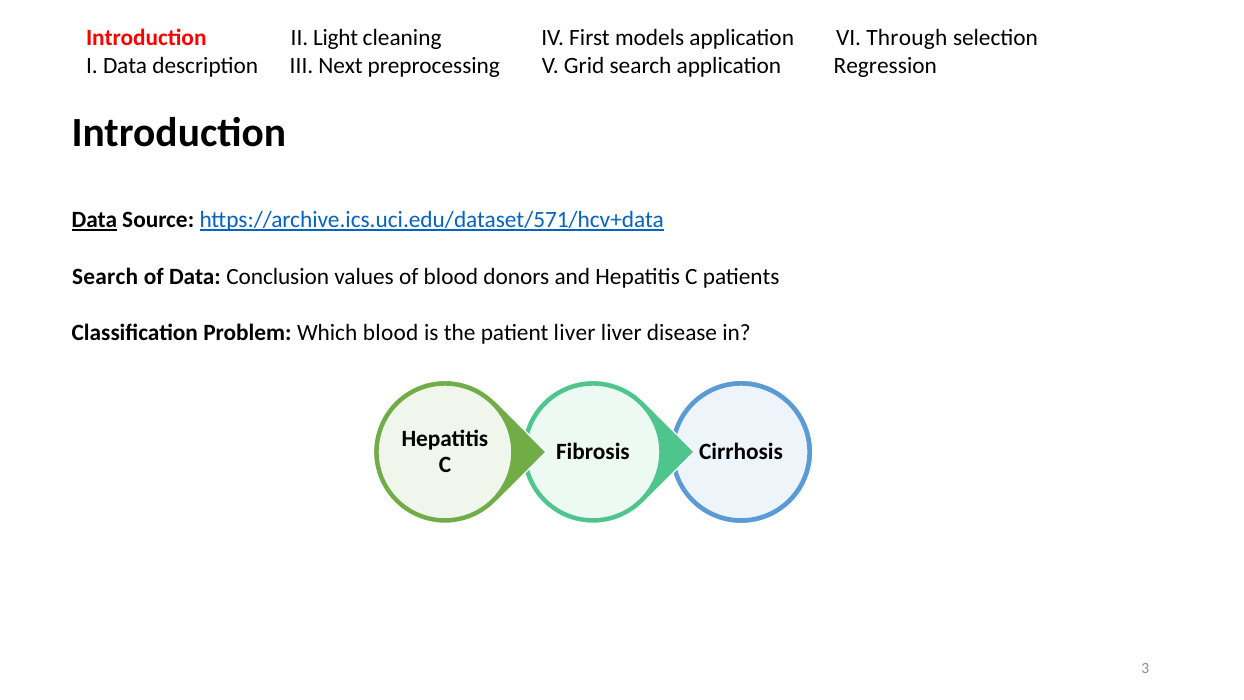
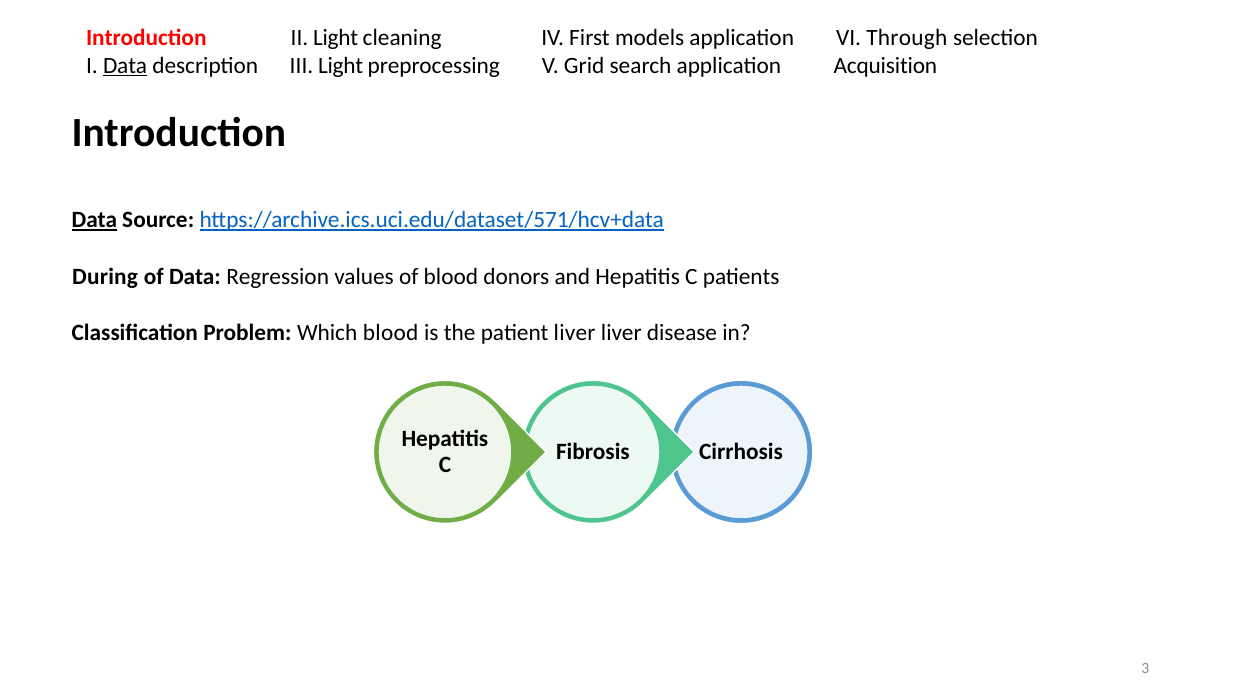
Data at (125, 65) underline: none -> present
III Next: Next -> Light
Regression: Regression -> Acquisition
Search at (105, 276): Search -> During
Conclusion: Conclusion -> Regression
